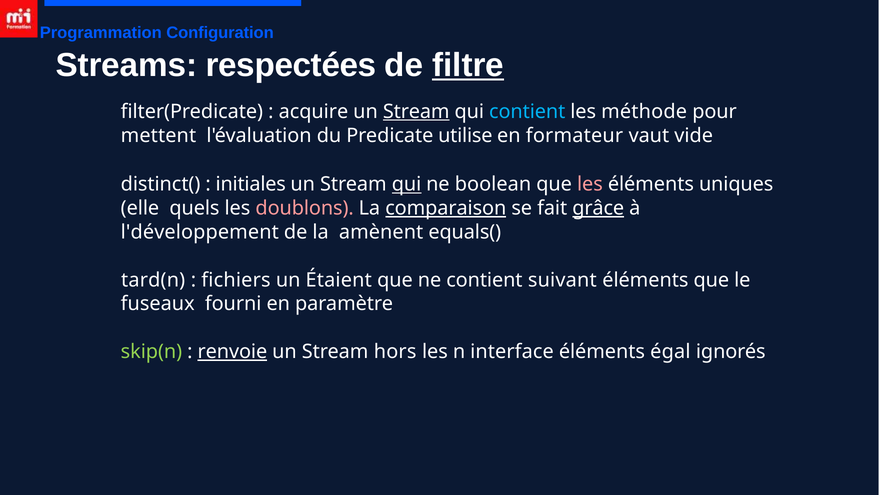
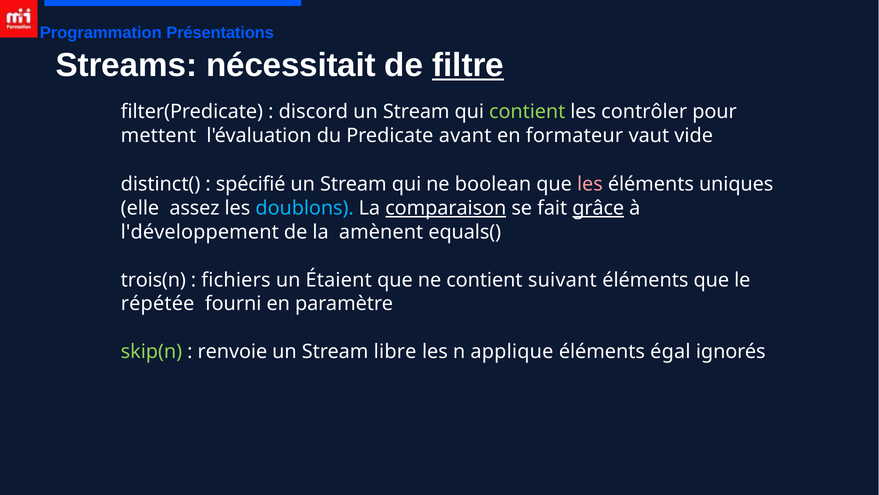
Configuration: Configuration -> Présentations
respectées: respectées -> nécessitait
acquire: acquire -> discord
Stream at (416, 111) underline: present -> none
contient at (527, 111) colour: light blue -> light green
méthode: méthode -> contrôler
utilise: utilise -> avant
initiales: initiales -> spécifié
qui at (407, 184) underline: present -> none
quels: quels -> assez
doublons colour: pink -> light blue
tard(n: tard(n -> trois(n
fuseaux: fuseaux -> répétée
renvoie underline: present -> none
hors: hors -> libre
interface: interface -> applique
